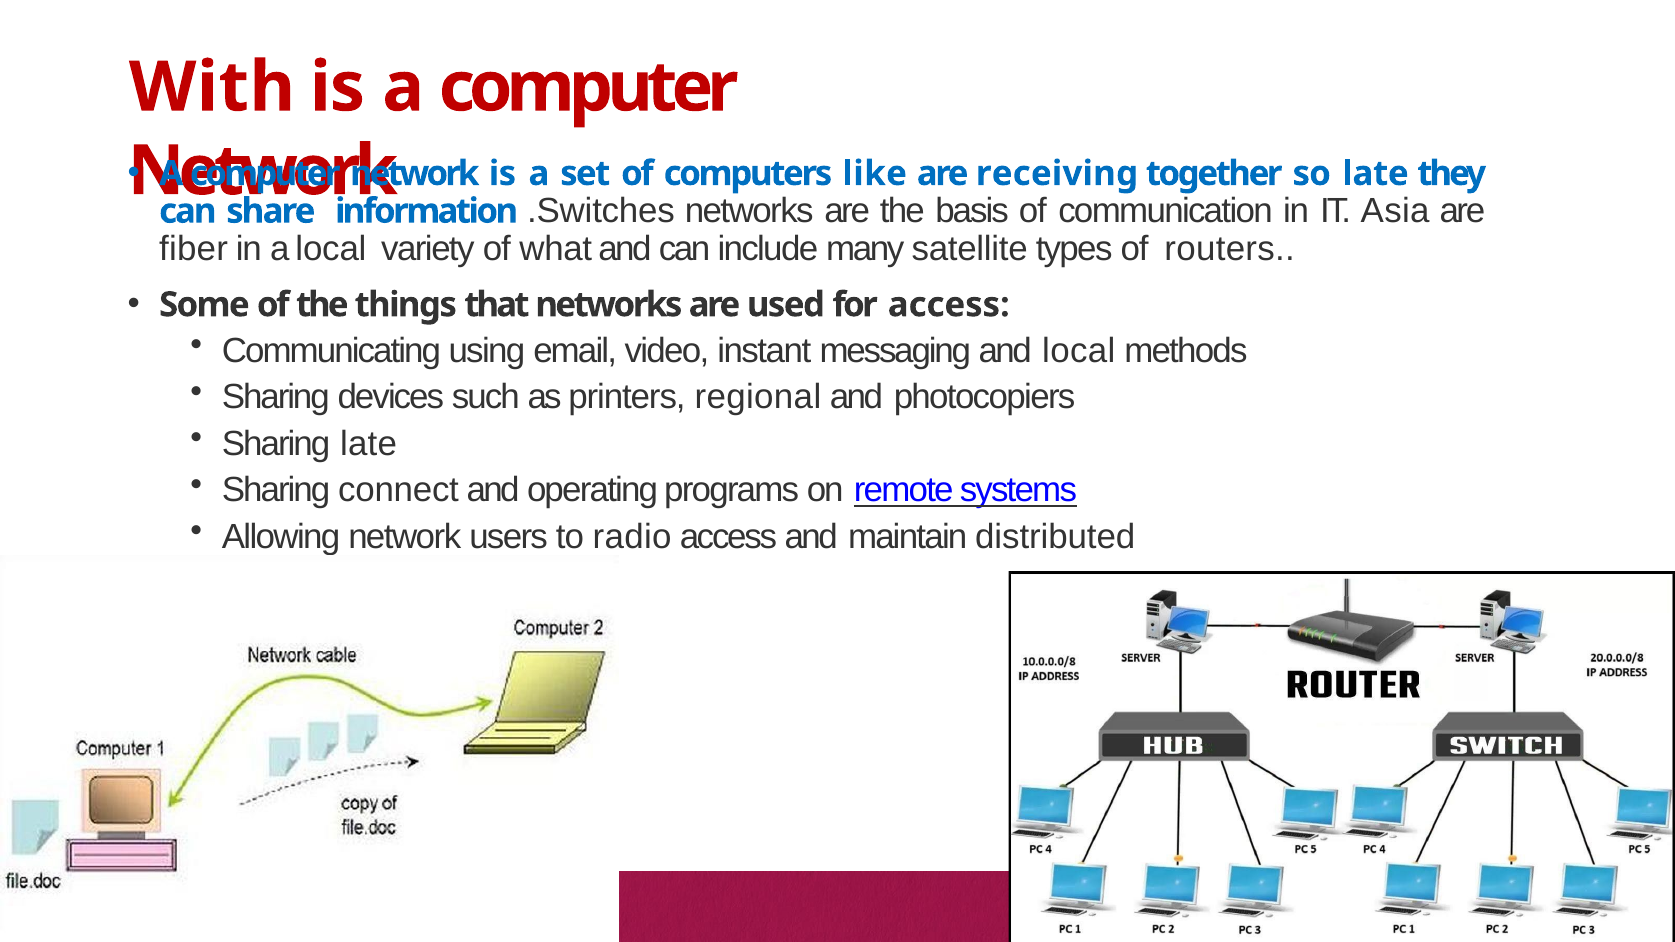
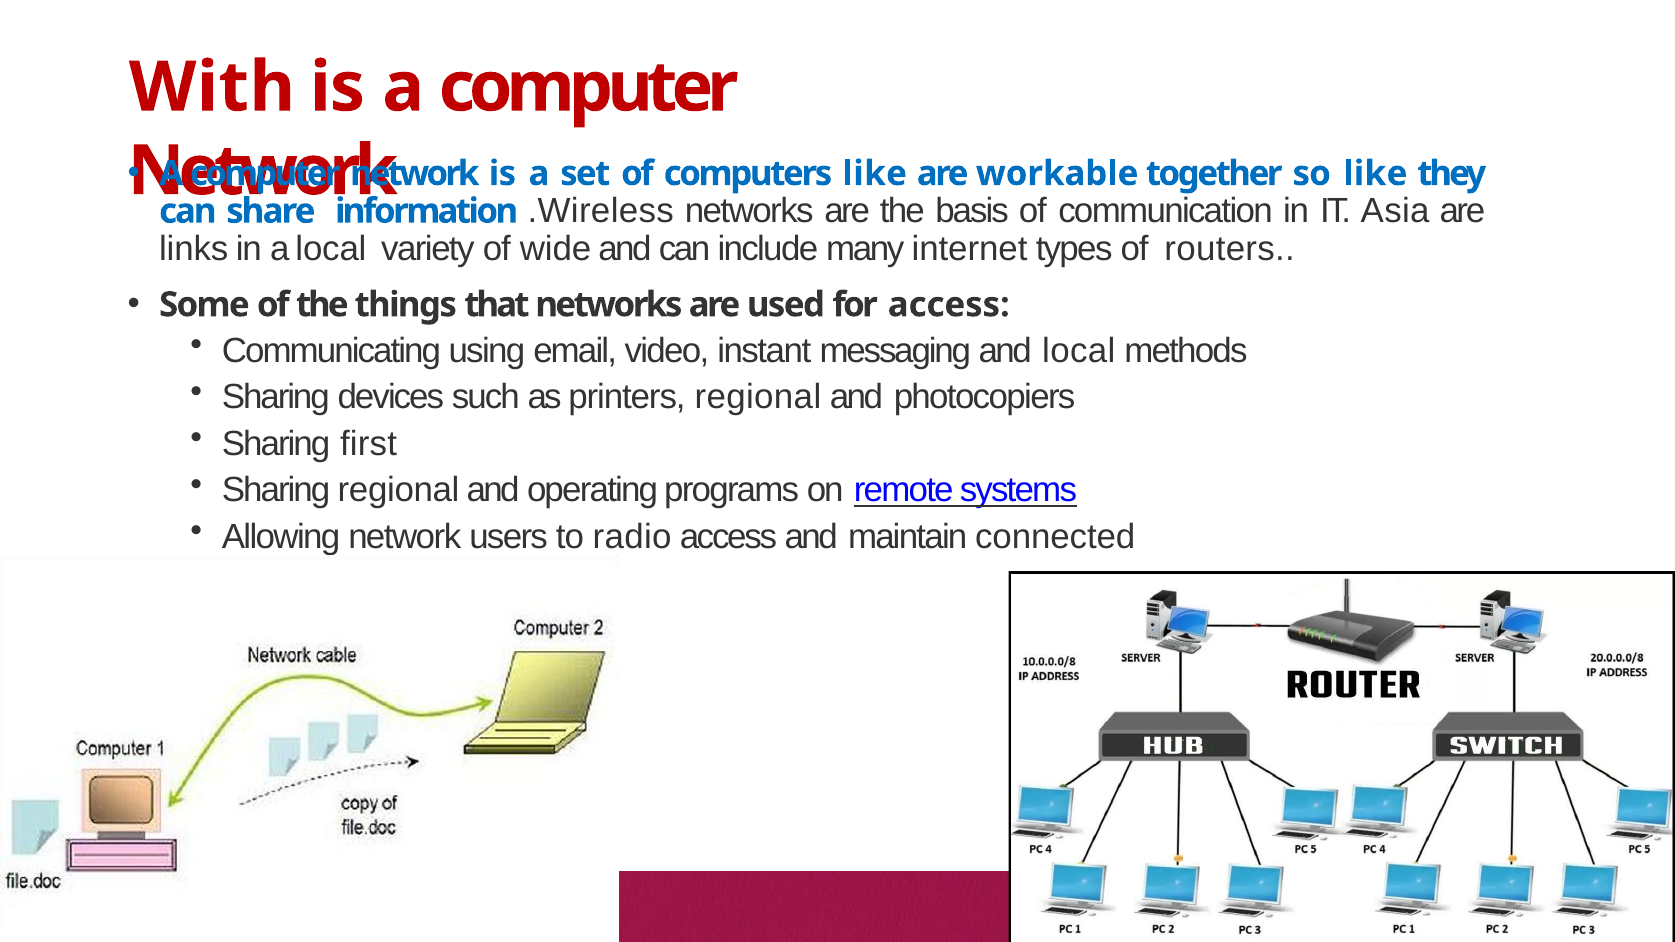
receiving: receiving -> workable
so late: late -> like
.Switches: .Switches -> .Wireless
fiber: fiber -> links
what: what -> wide
satellite: satellite -> internet
Sharing late: late -> first
Sharing connect: connect -> regional
distributed: distributed -> connected
